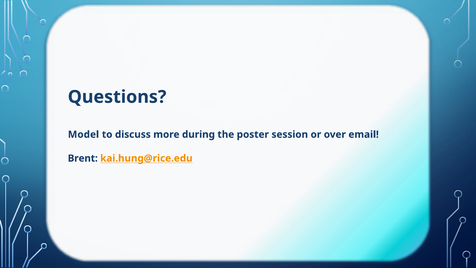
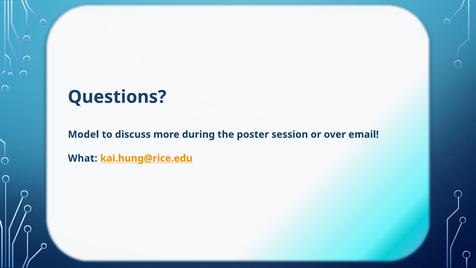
Brent: Brent -> What
